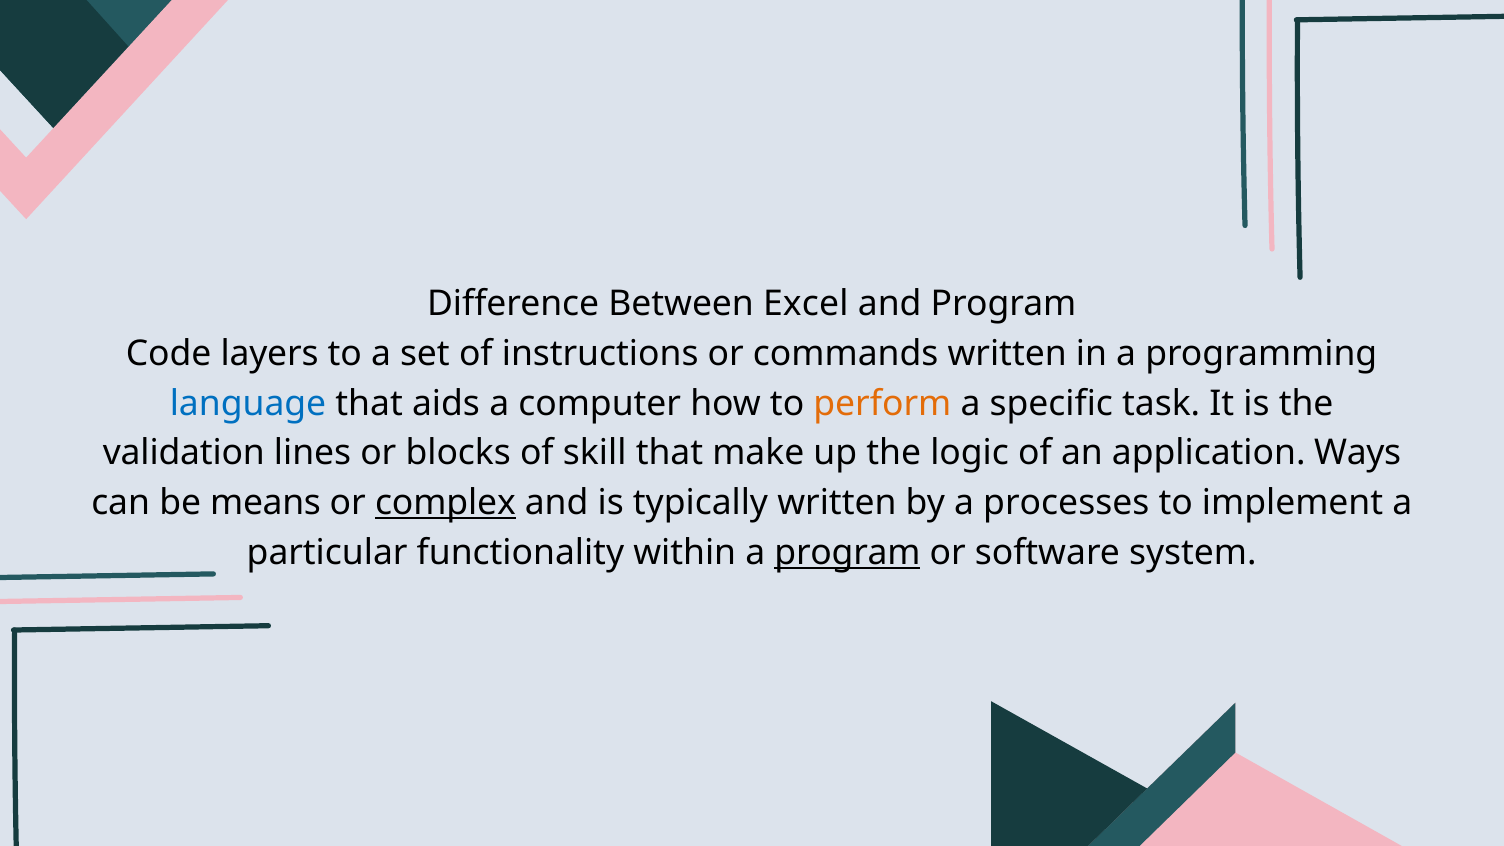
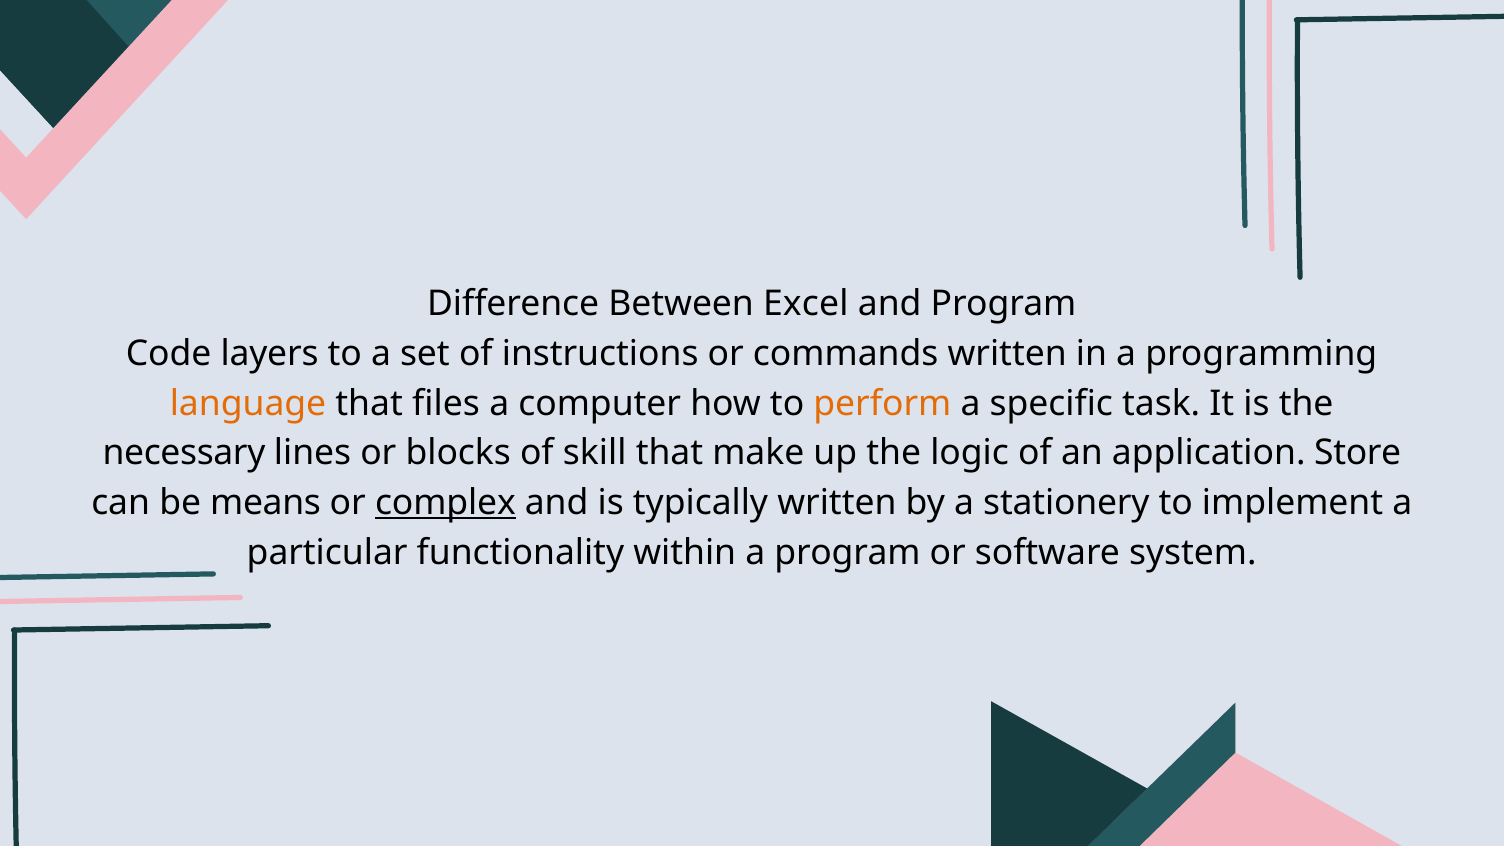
language colour: blue -> orange
aids: aids -> files
validation: validation -> necessary
Ways: Ways -> Store
processes: processes -> stationery
program at (848, 552) underline: present -> none
